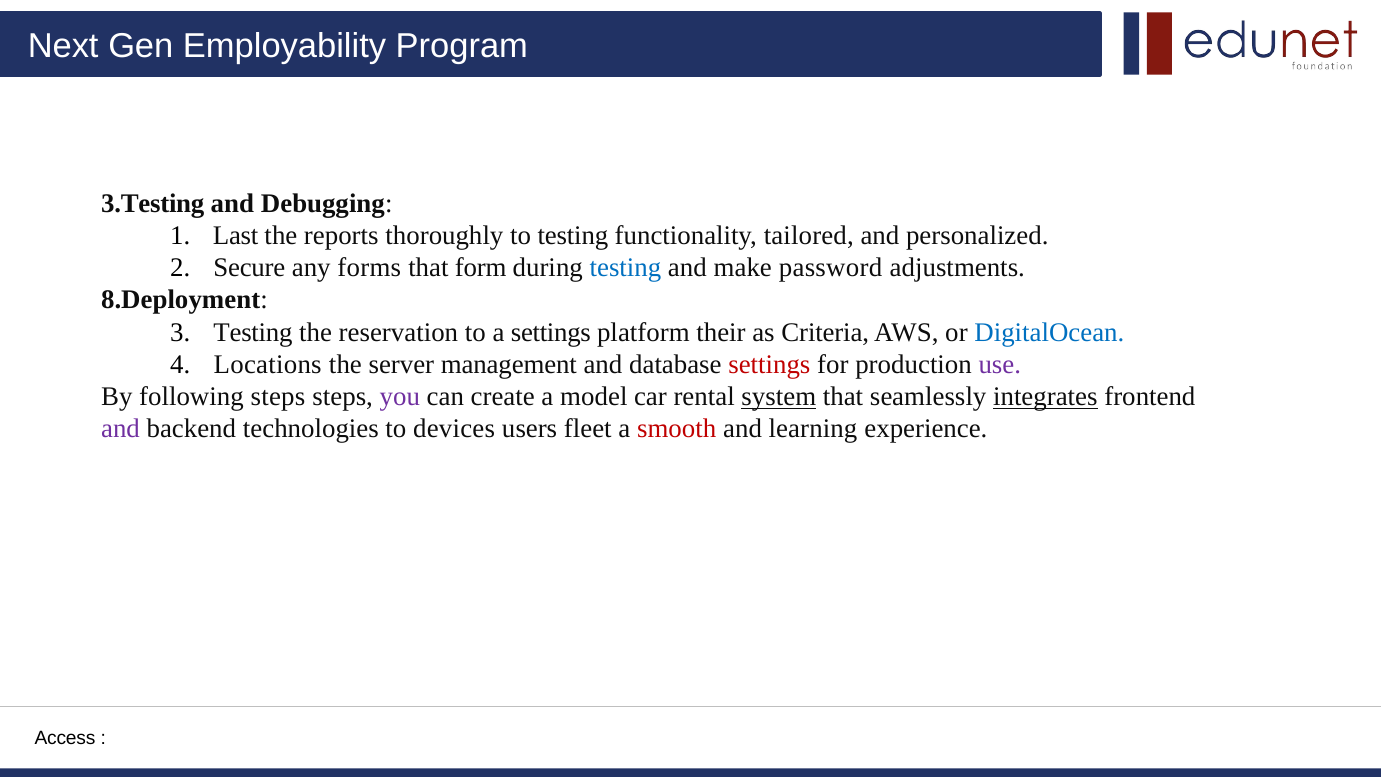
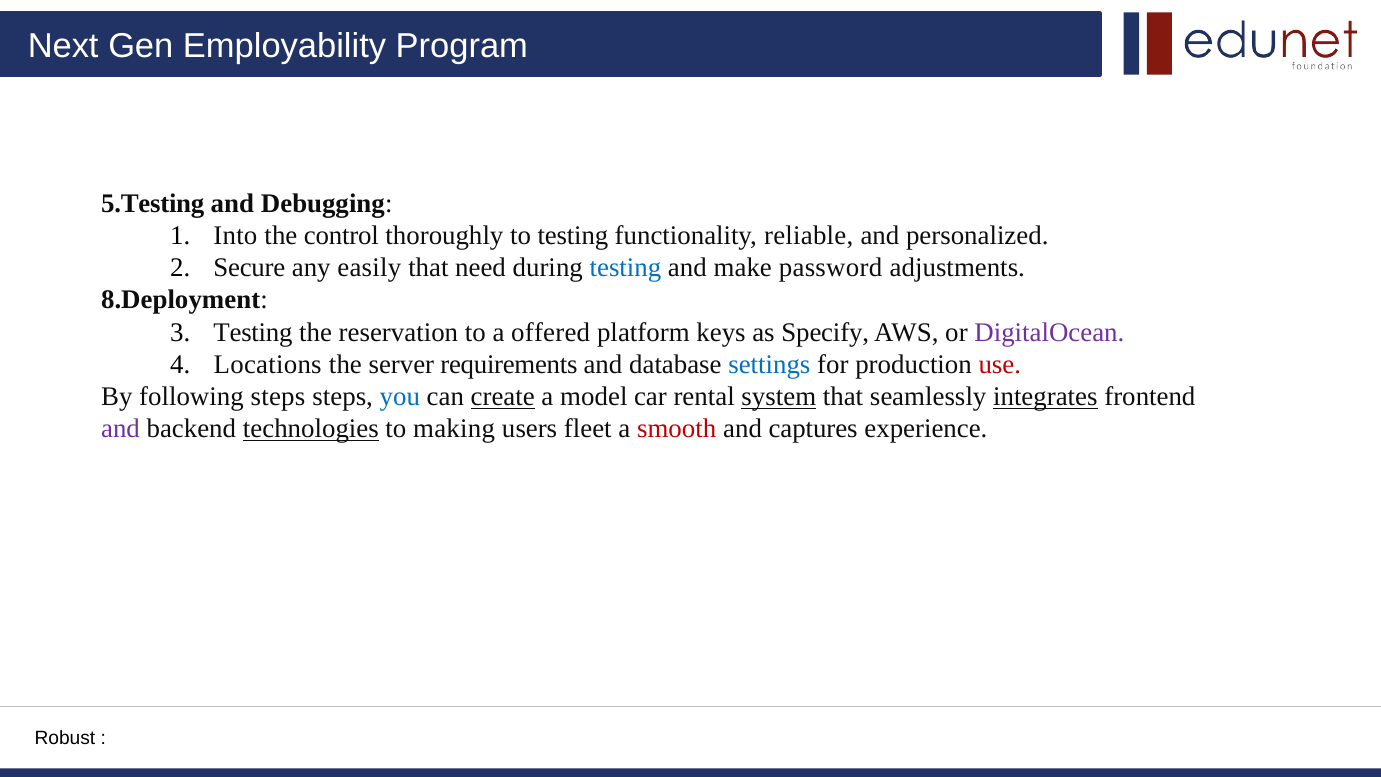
3.Testing: 3.Testing -> 5.Testing
Last: Last -> Into
reports: reports -> control
tailored: tailored -> reliable
forms: forms -> easily
form: form -> need
a settings: settings -> offered
their: their -> keys
Criteria: Criteria -> Specify
DigitalOcean colour: blue -> purple
management: management -> requirements
settings at (769, 364) colour: red -> blue
use colour: purple -> red
you colour: purple -> blue
create underline: none -> present
technologies underline: none -> present
devices: devices -> making
learning: learning -> captures
Access: Access -> Robust
